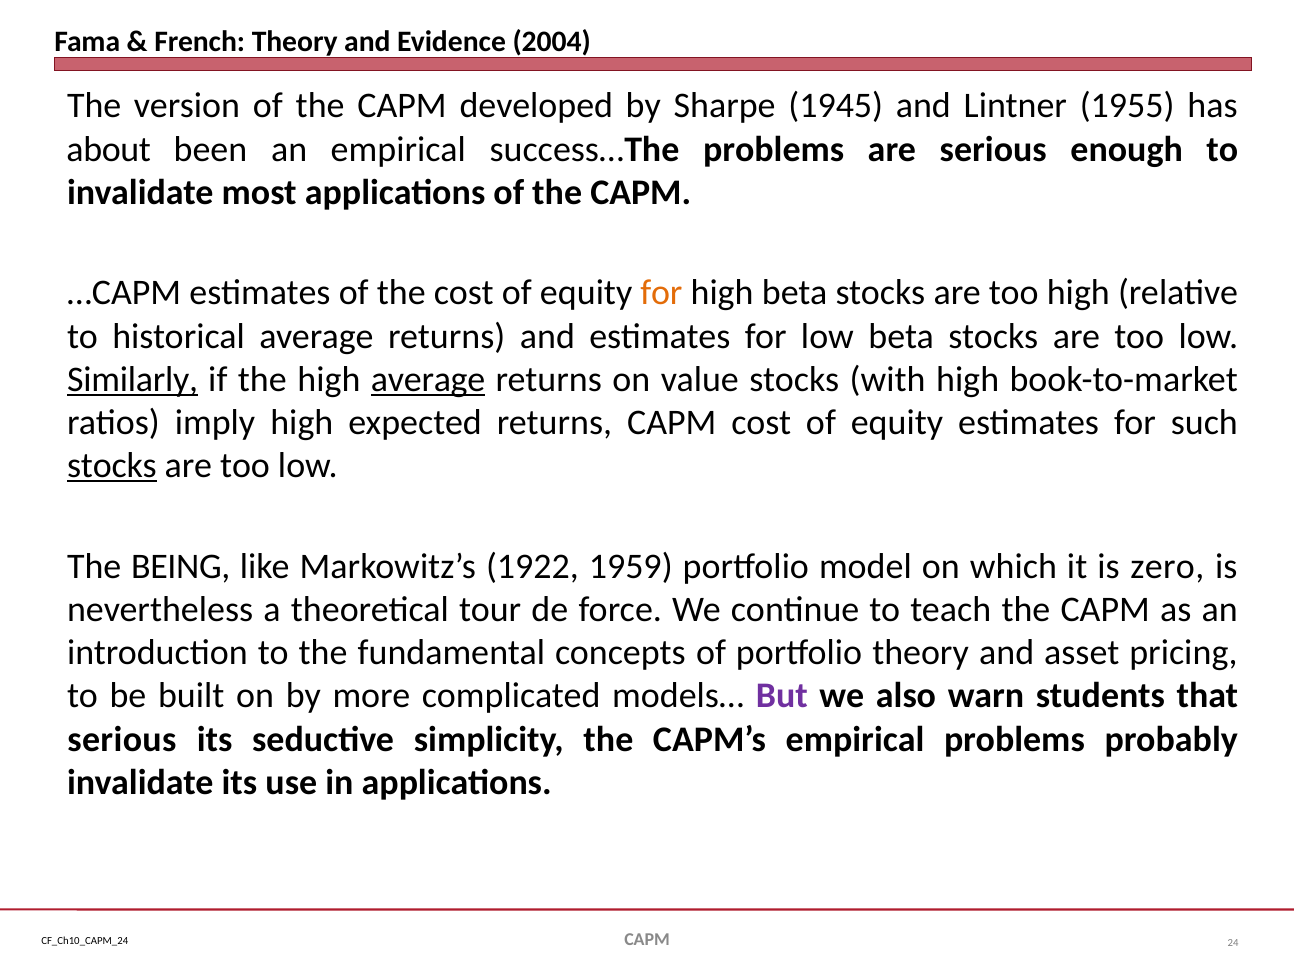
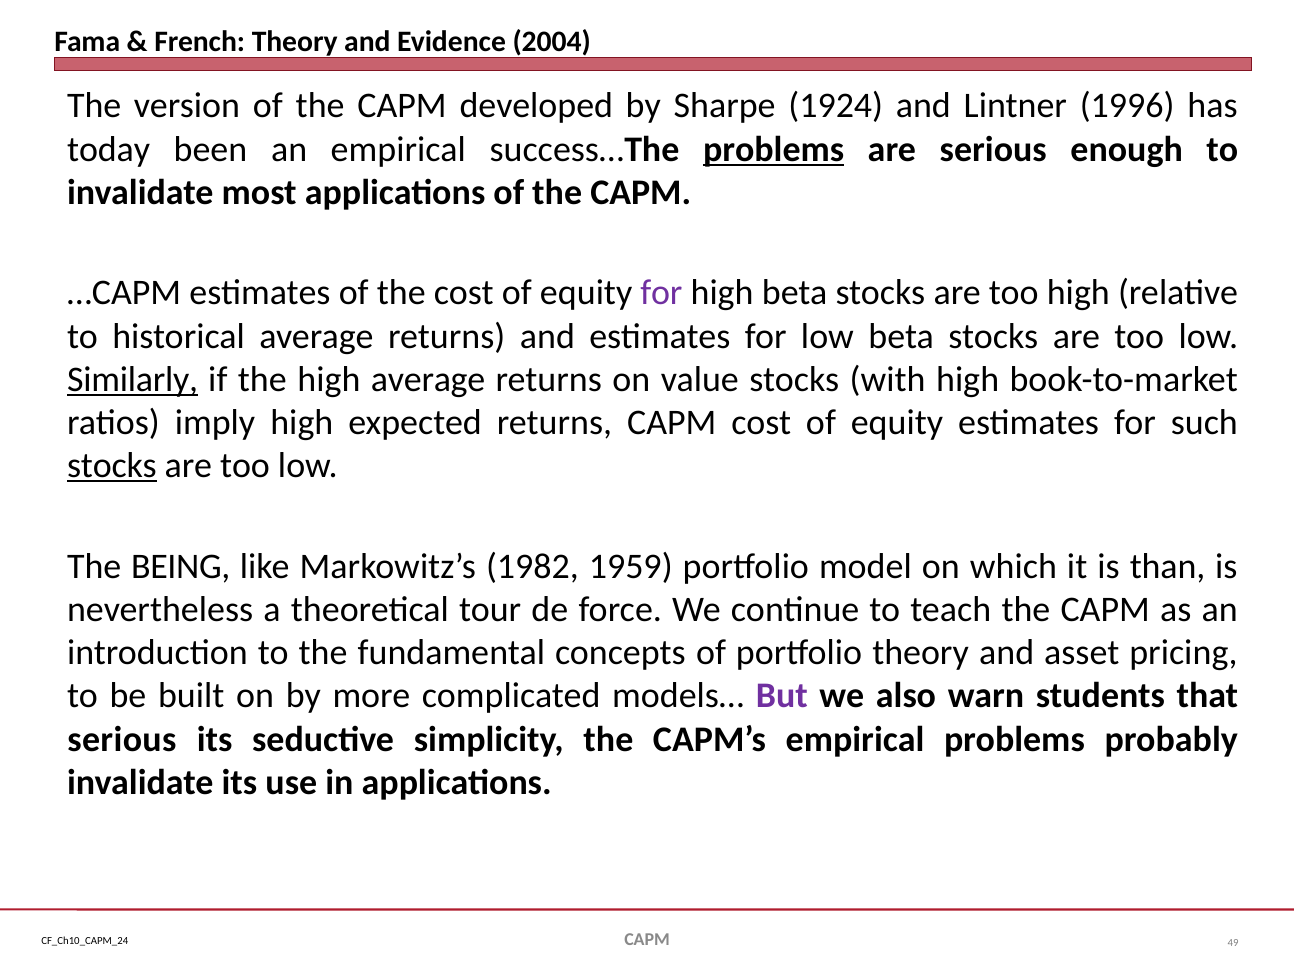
1945: 1945 -> 1924
1955: 1955 -> 1996
about: about -> today
problems at (774, 149) underline: none -> present
for at (661, 293) colour: orange -> purple
average at (428, 379) underline: present -> none
1922: 1922 -> 1982
zero: zero -> than
24: 24 -> 49
